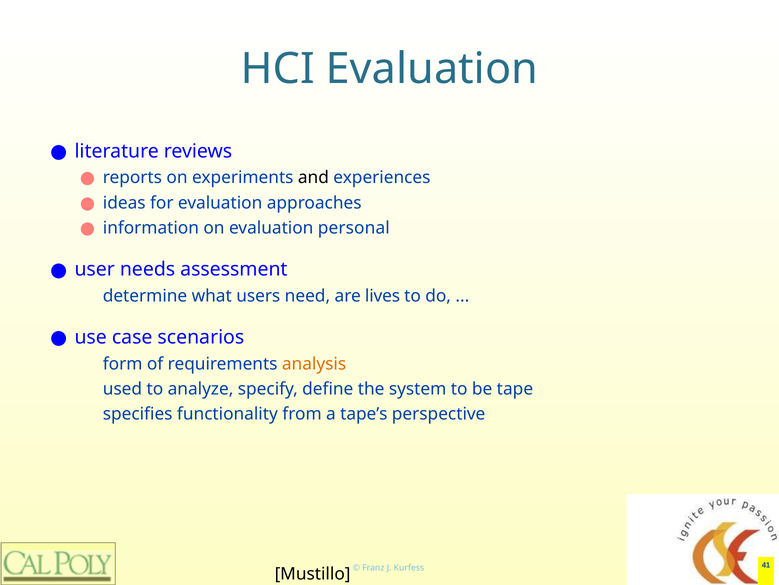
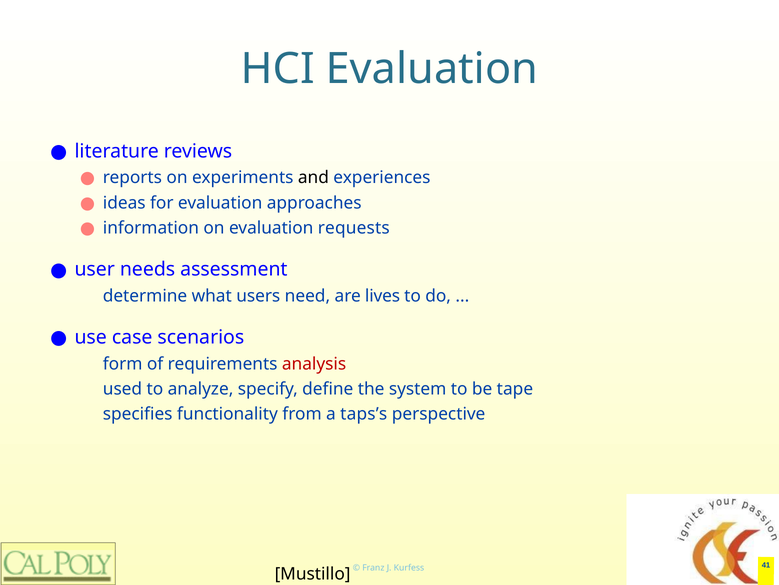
personal: personal -> requests
analysis colour: orange -> red
tape’s: tape’s -> taps’s
